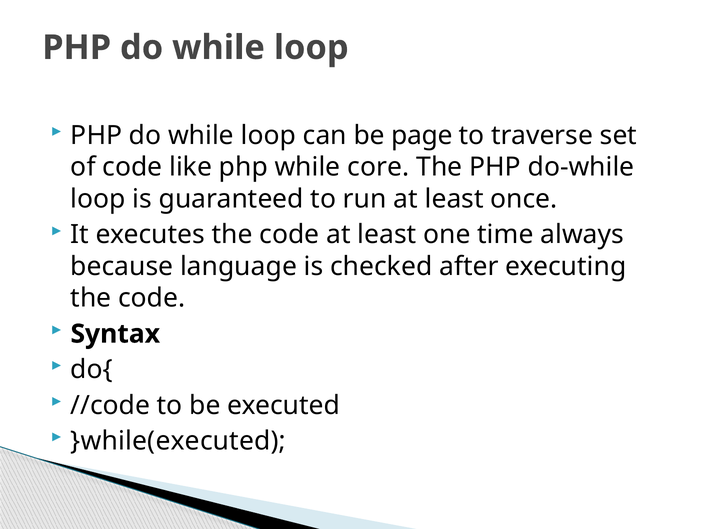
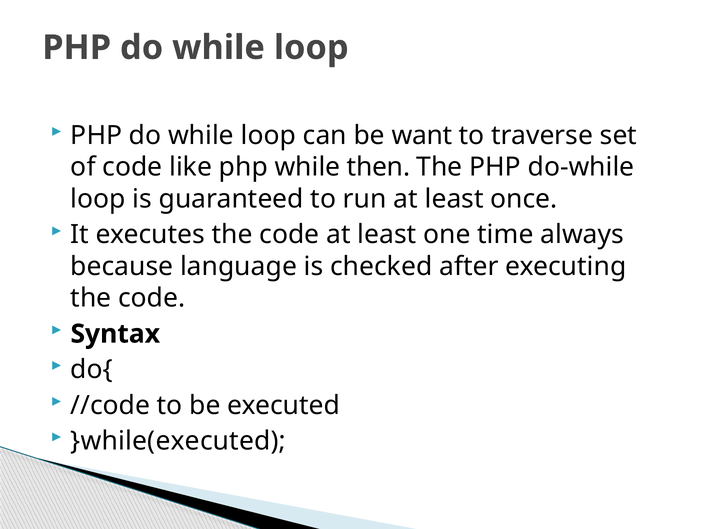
page: page -> want
core: core -> then
